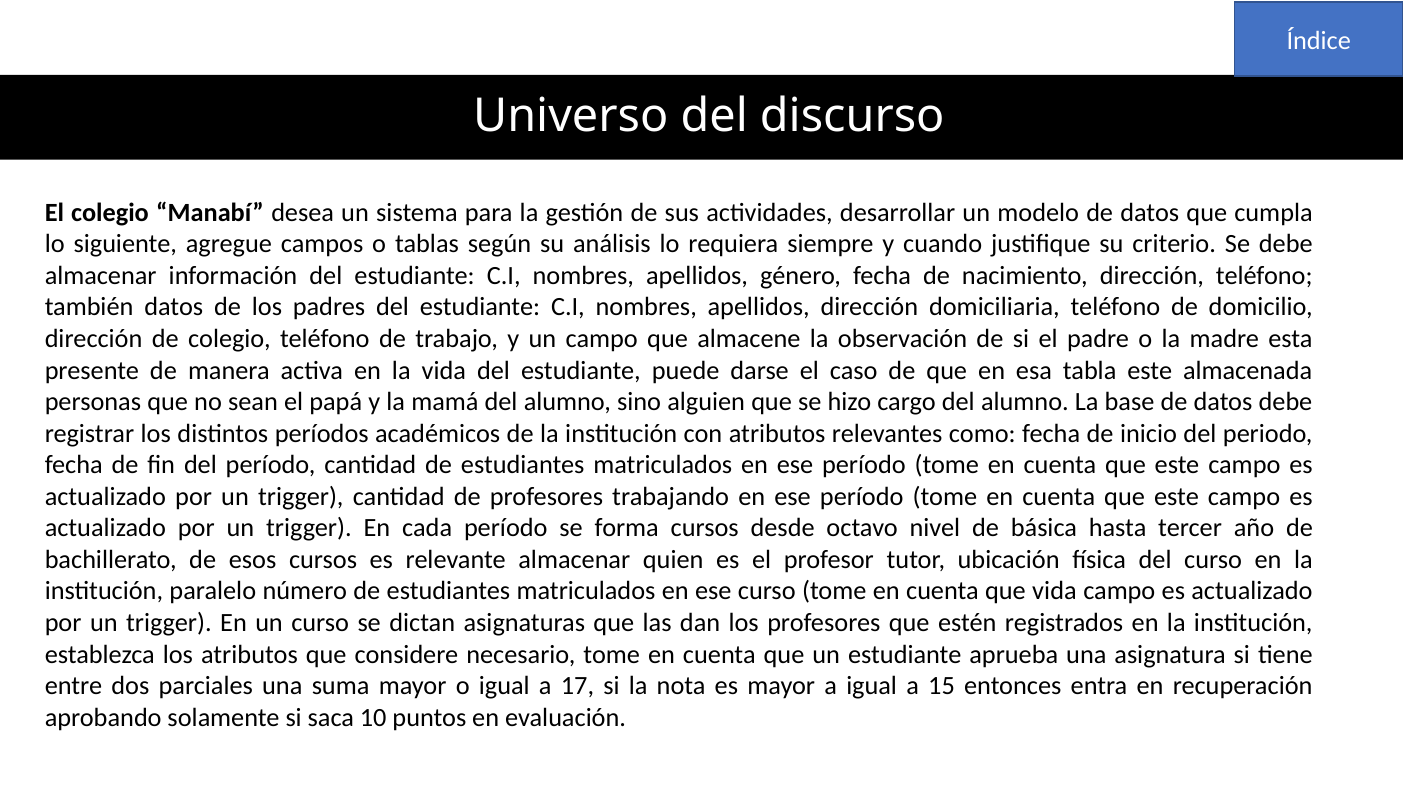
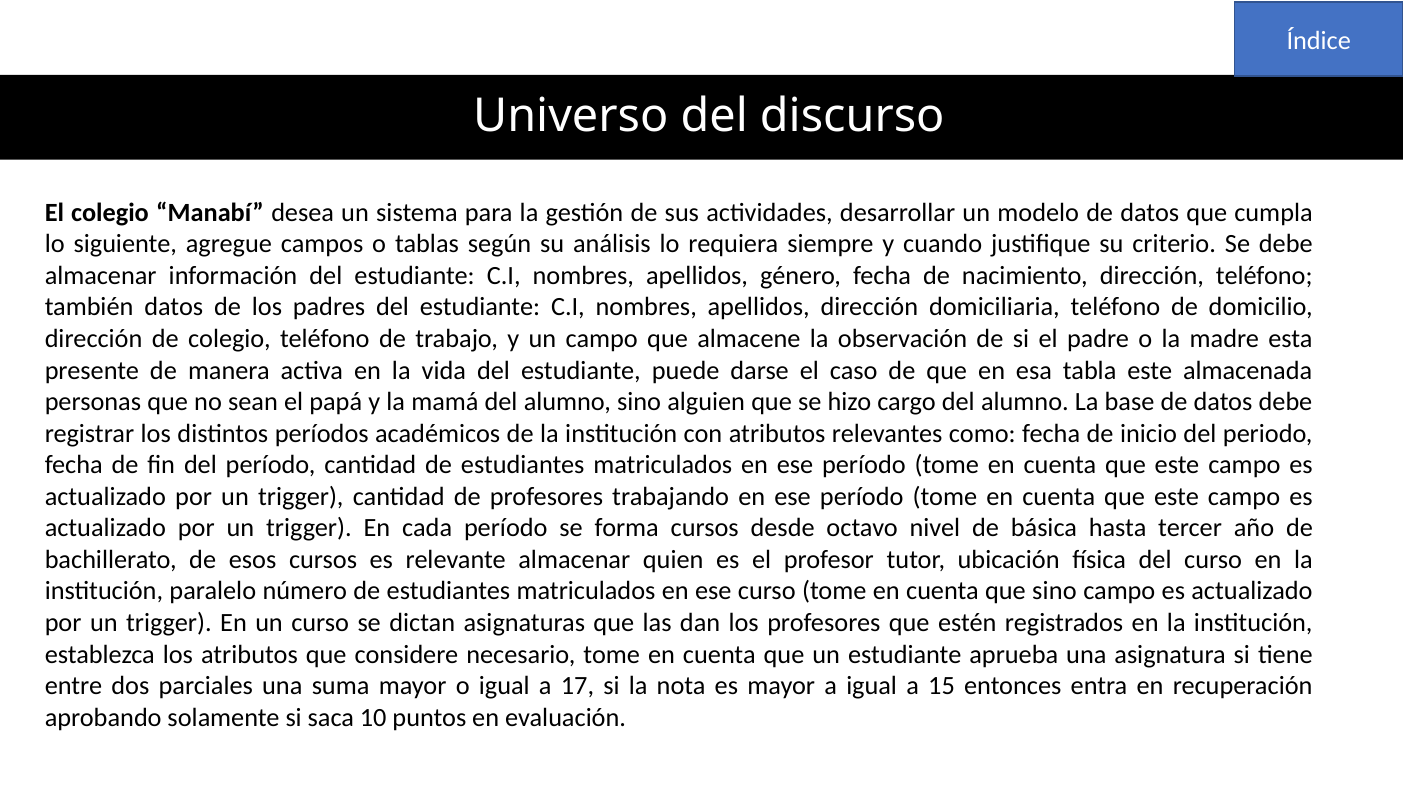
que vida: vida -> sino
